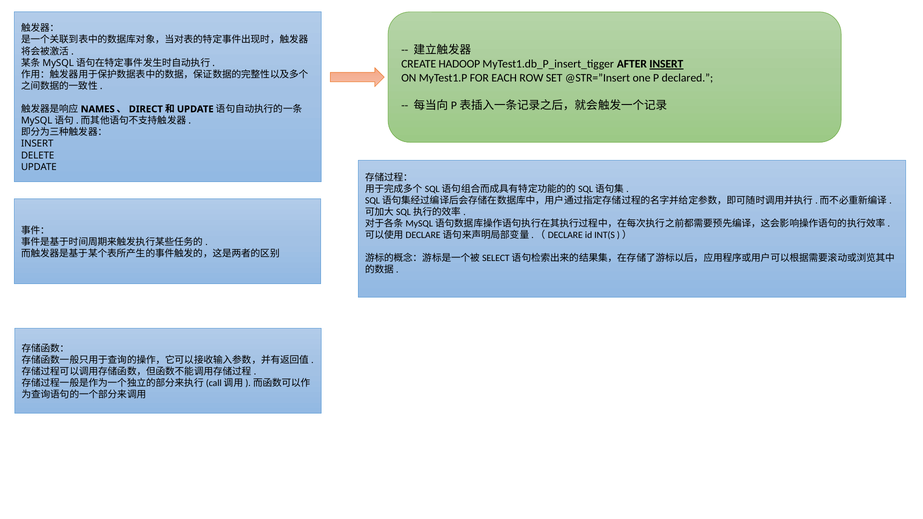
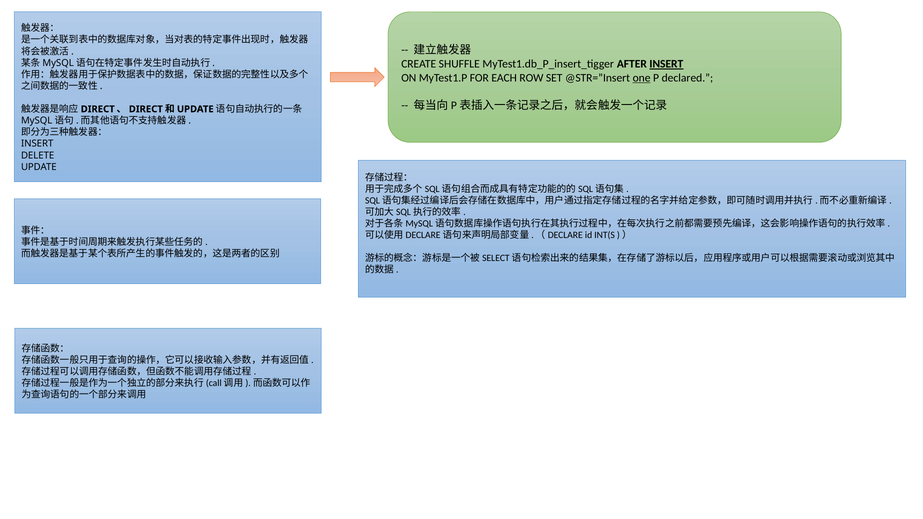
HADOOP: HADOOP -> SHUFFLE
one underline: none -> present
NAMES at (98, 109): NAMES -> DIRECT
